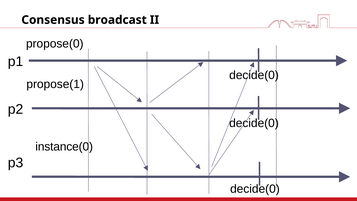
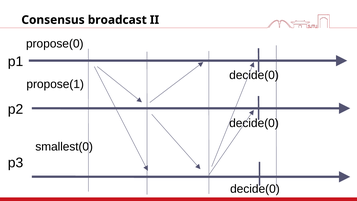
instance(0: instance(0 -> smallest(0
